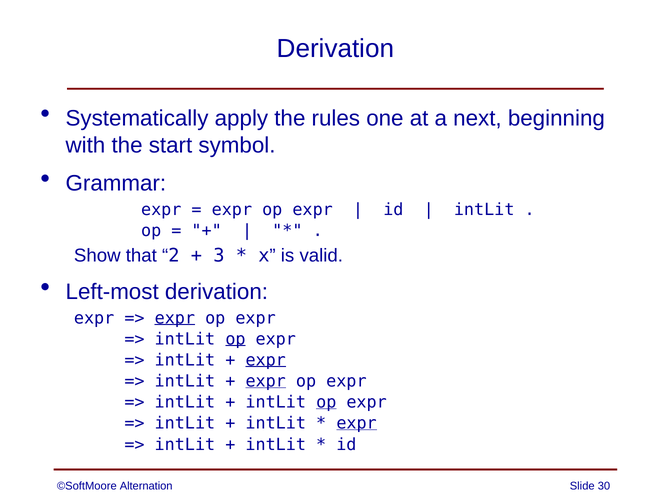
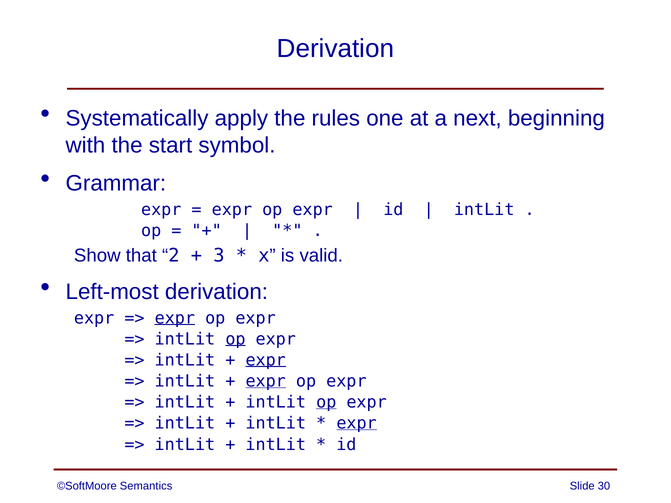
Alternation: Alternation -> Semantics
